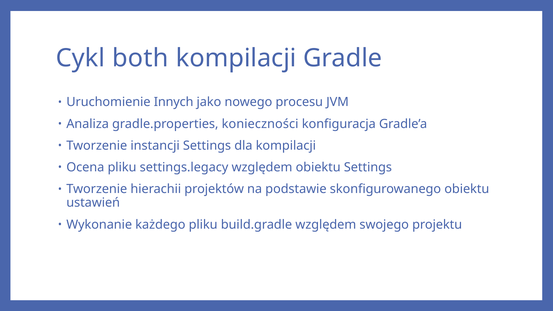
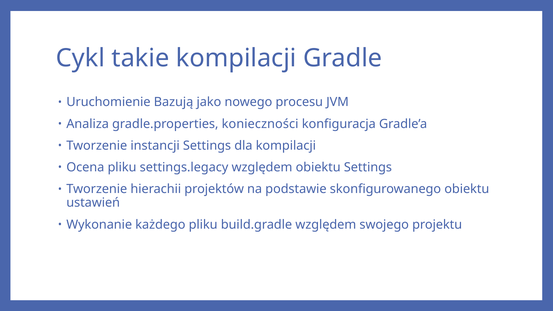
both: both -> takie
Innych: Innych -> Bazują
